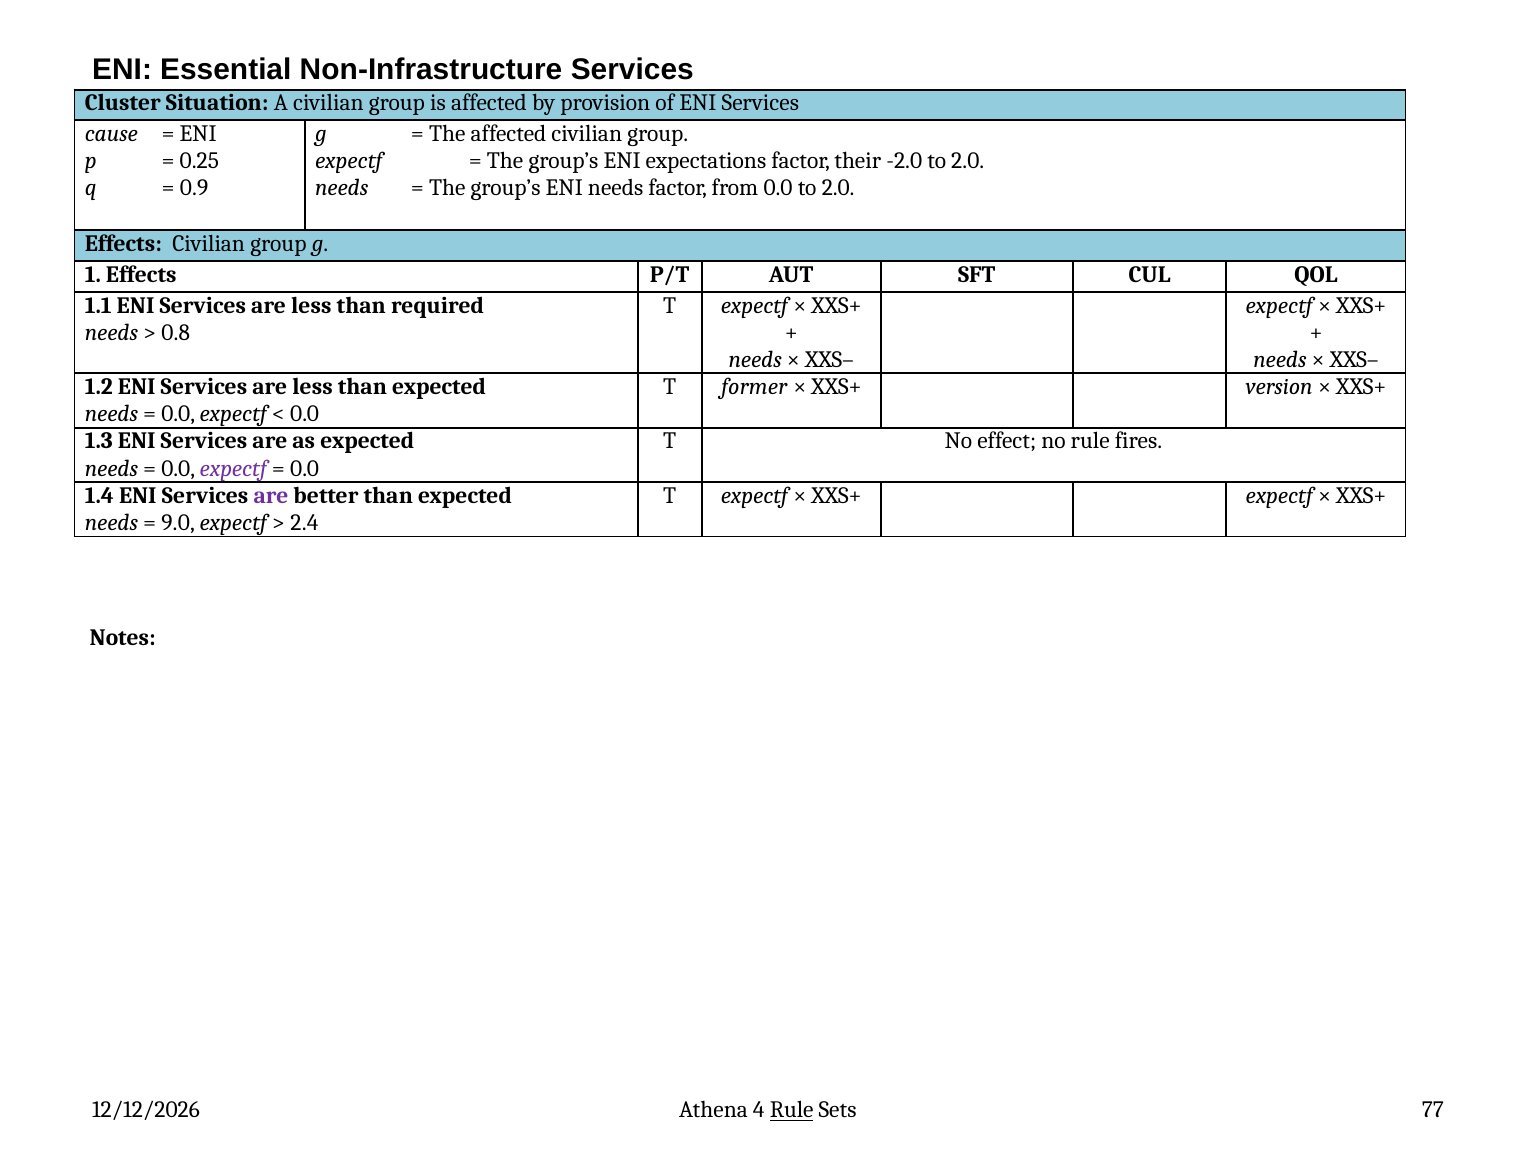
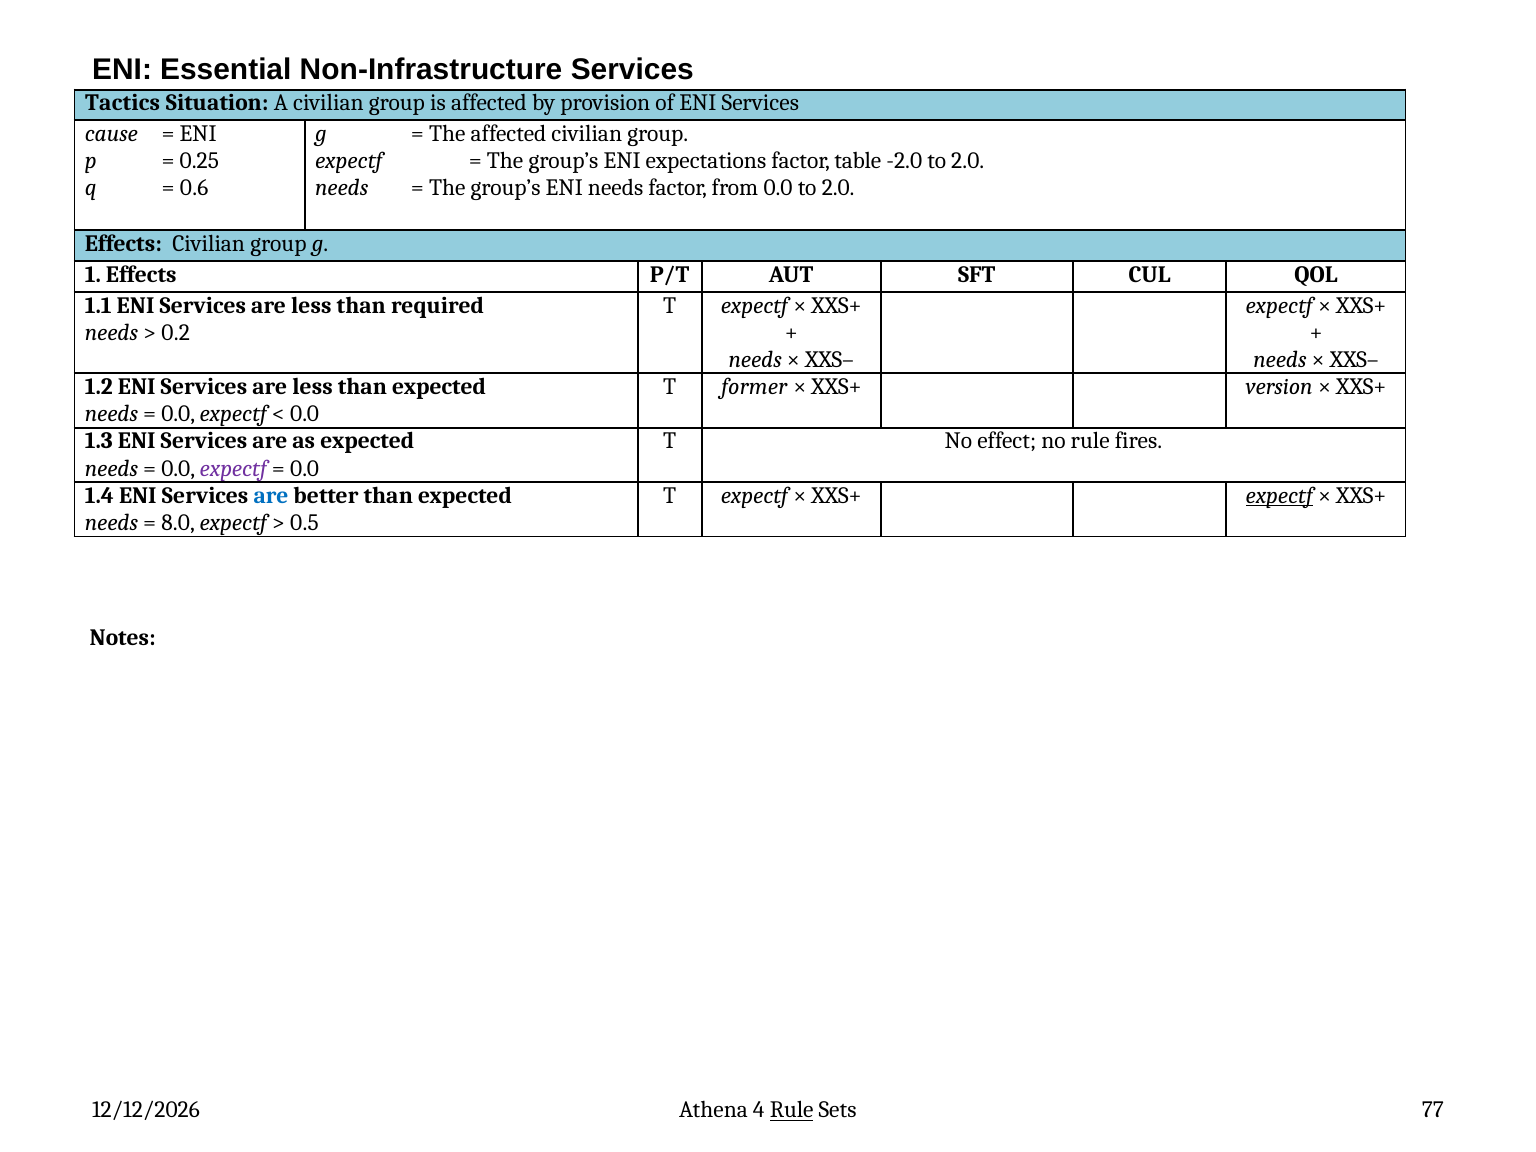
Cluster: Cluster -> Tactics
their: their -> table
0.9: 0.9 -> 0.6
0.8: 0.8 -> 0.2
are at (271, 496) colour: purple -> blue
expectf at (1279, 496) underline: none -> present
9.0: 9.0 -> 8.0
2.4: 2.4 -> 0.5
